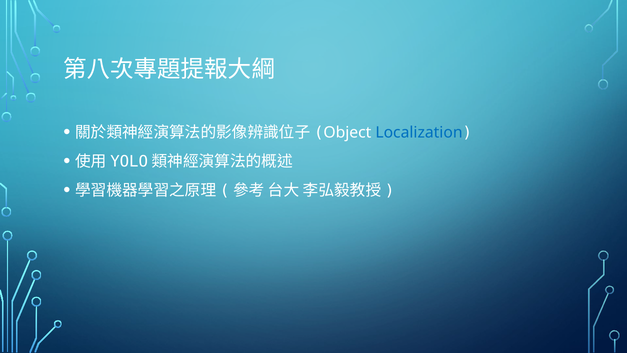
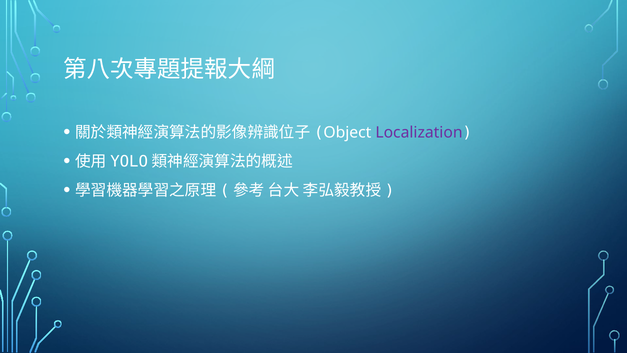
Localization colour: blue -> purple
